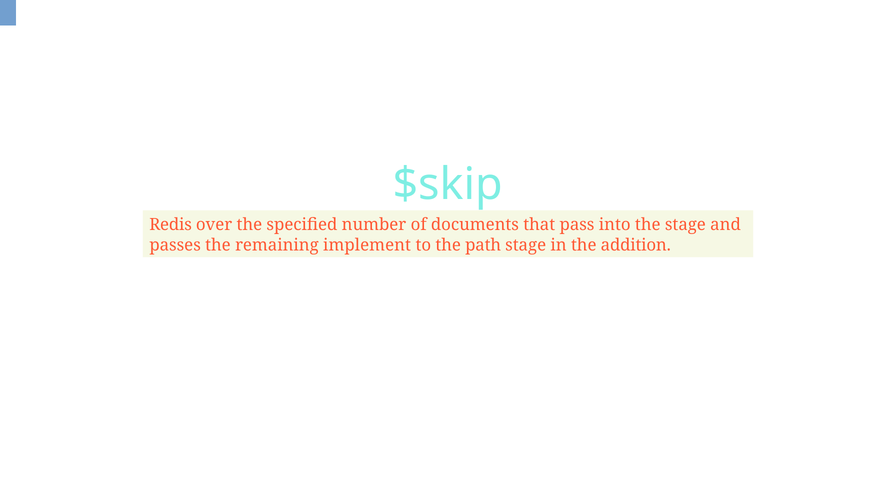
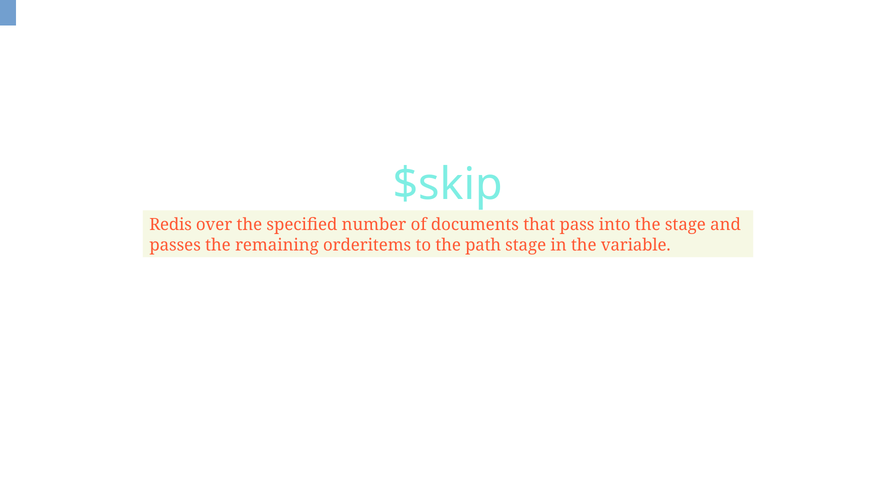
implement: implement -> orderitems
addition: addition -> variable
